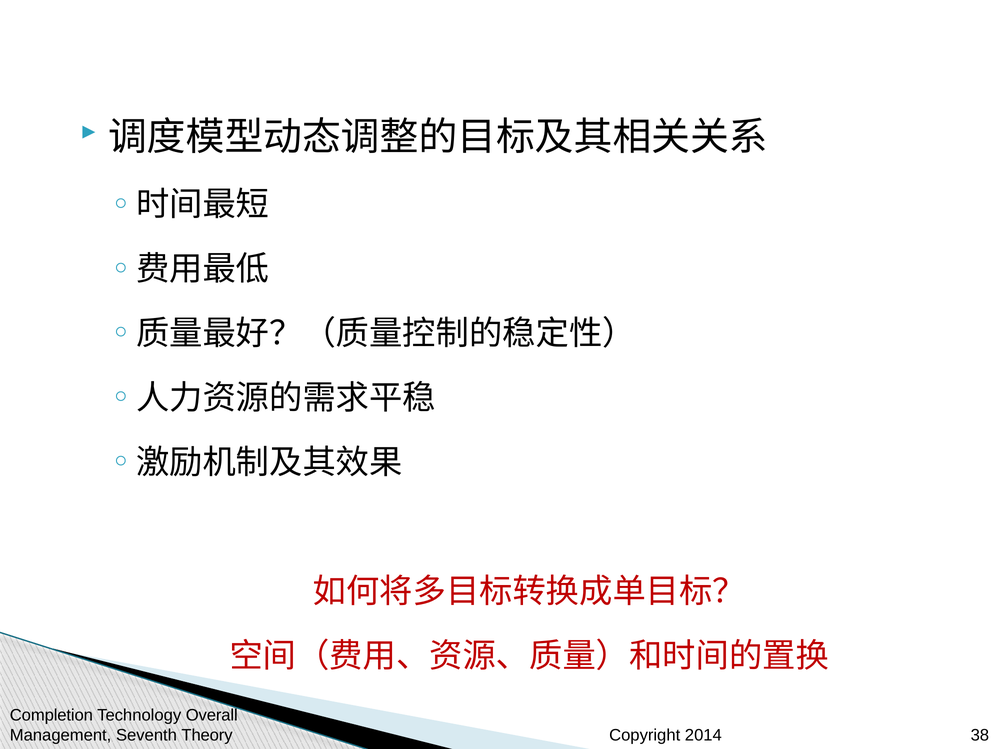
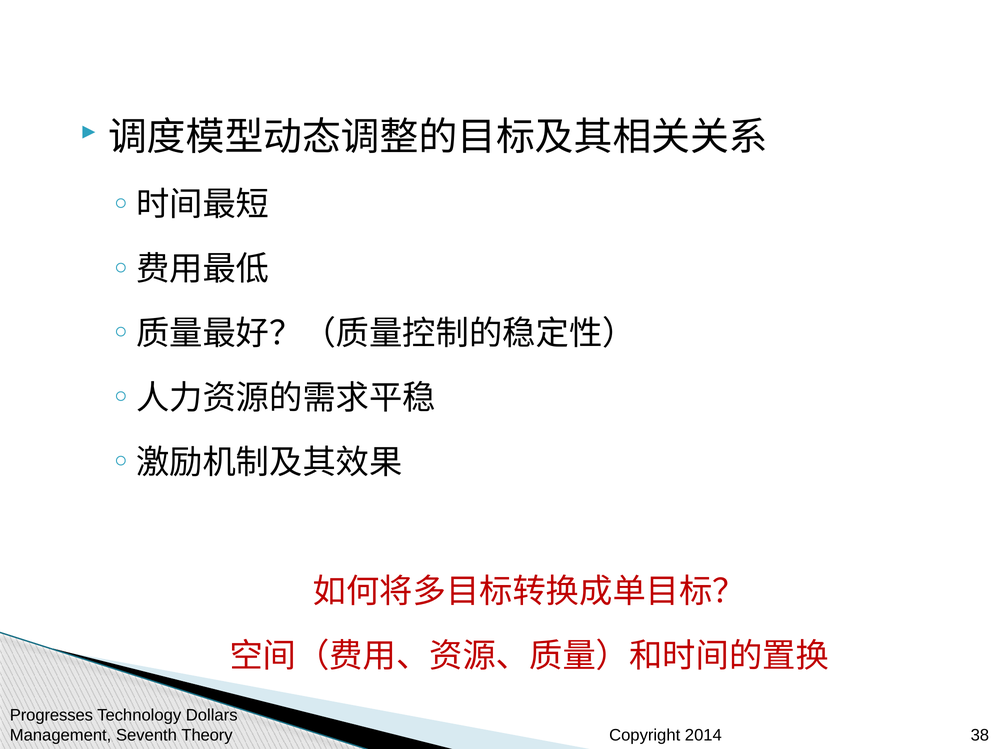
Completion: Completion -> Progresses
Overall: Overall -> Dollars
